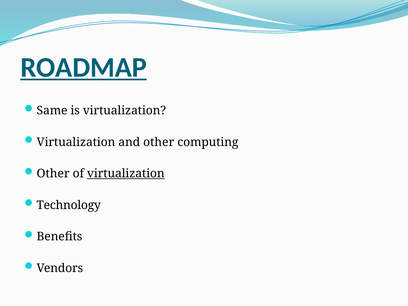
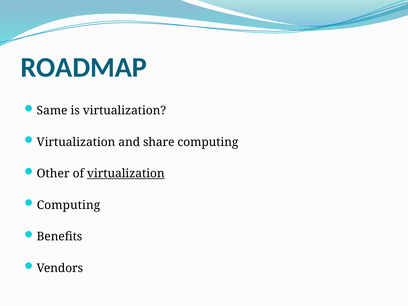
ROADMAP underline: present -> none
and other: other -> share
Technology at (69, 205): Technology -> Computing
